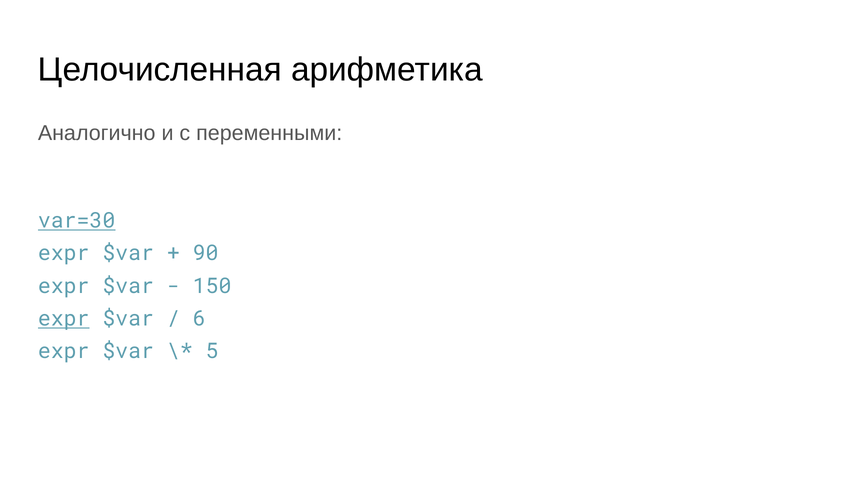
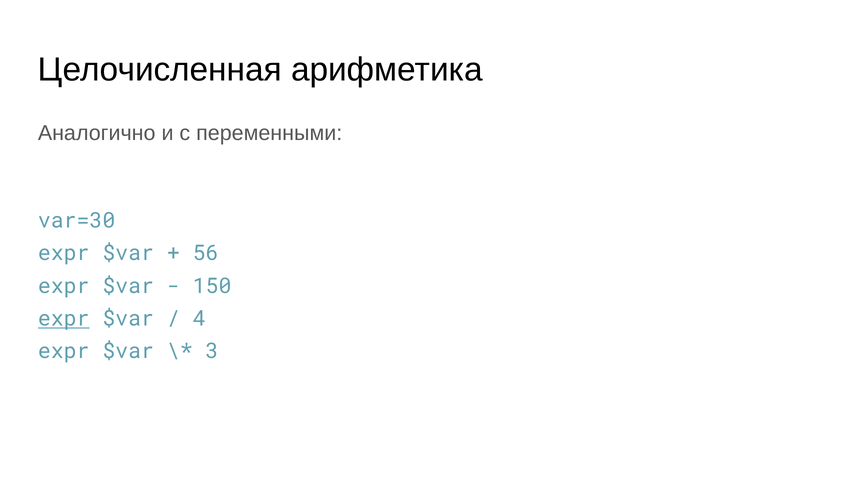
var=30 underline: present -> none
90: 90 -> 56
6: 6 -> 4
5: 5 -> 3
